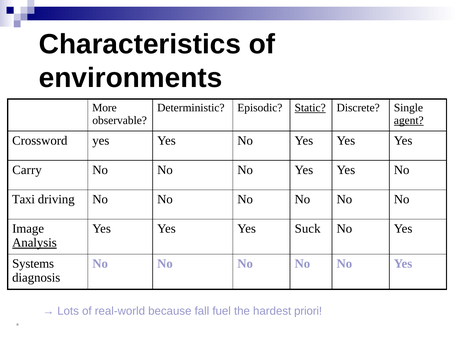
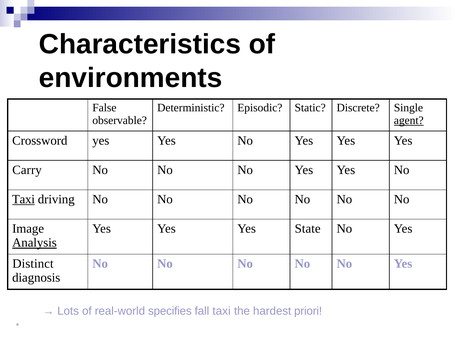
More: More -> False
Static underline: present -> none
Taxi at (23, 200) underline: none -> present
Suck: Suck -> State
Systems: Systems -> Distinct
because: because -> specifies
fall fuel: fuel -> taxi
